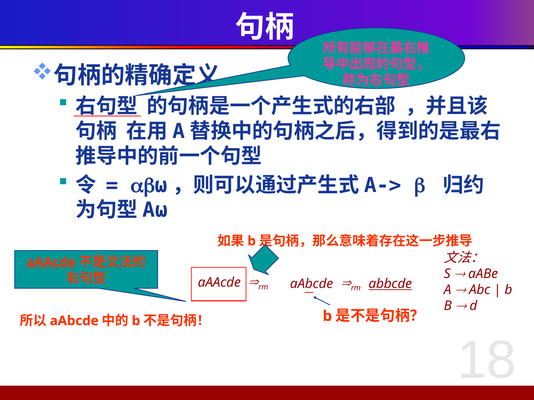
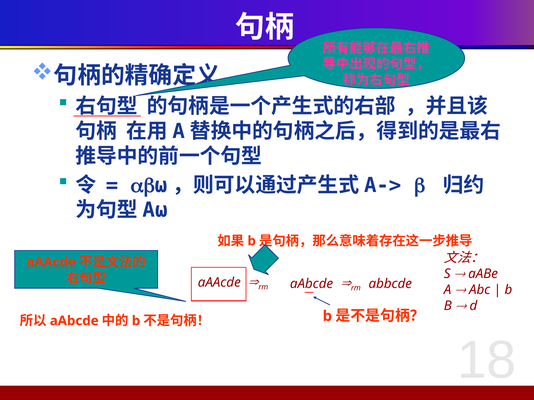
abbcde underline: present -> none
